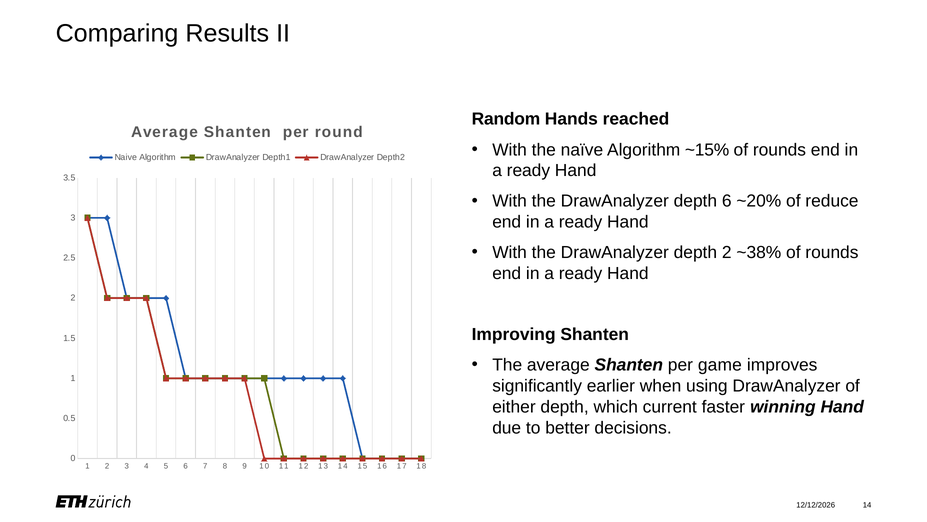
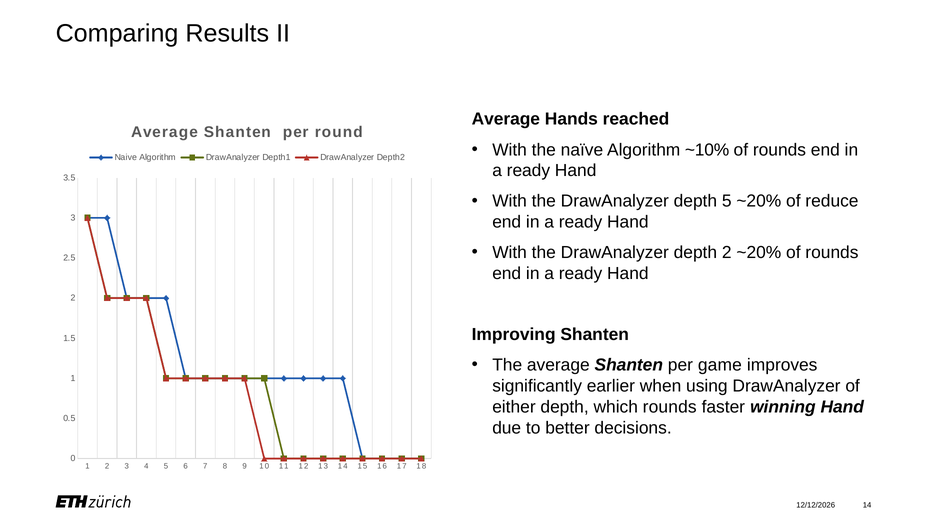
Random at (506, 119): Random -> Average
~15%: ~15% -> ~10%
depth 6: 6 -> 5
2 ~38%: ~38% -> ~20%
which current: current -> rounds
